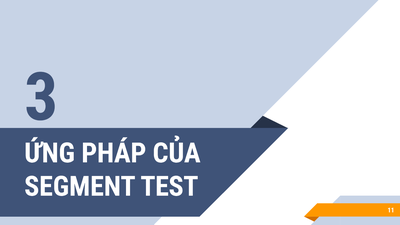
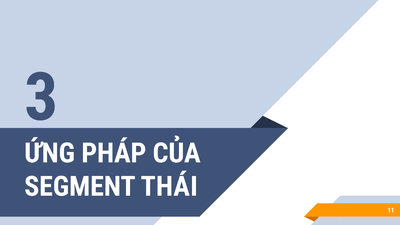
TEST: TEST -> THÁI
